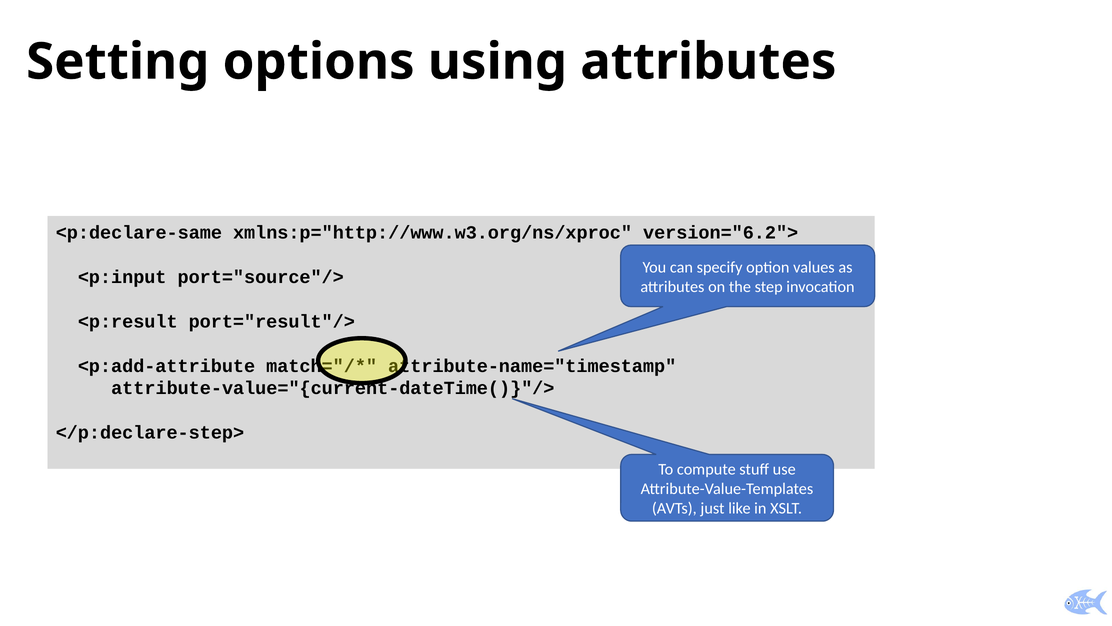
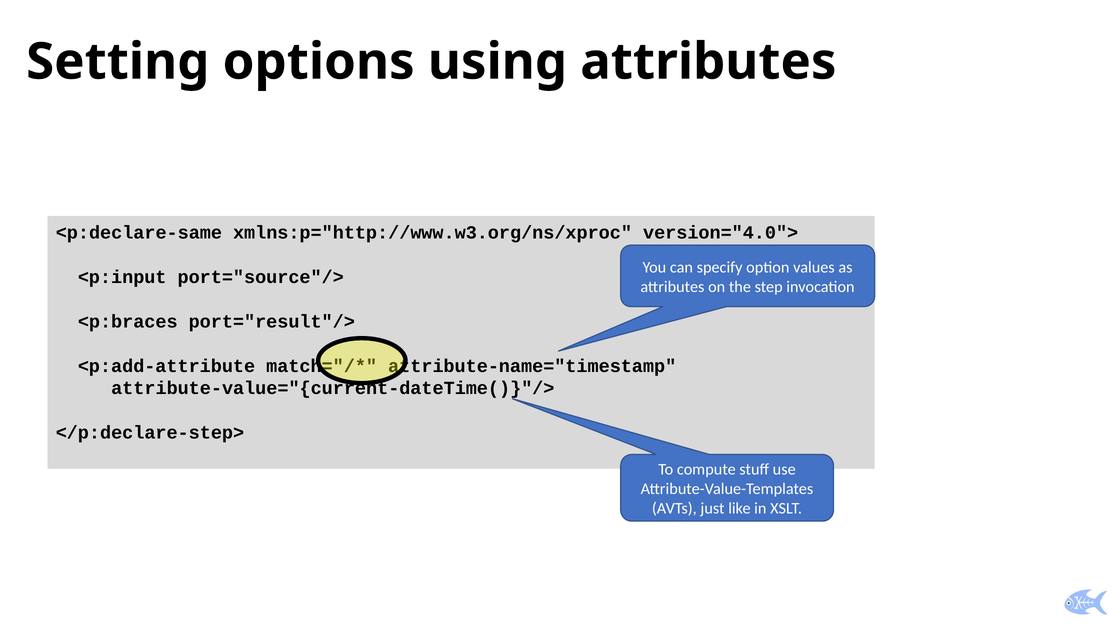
version="6.2">: version="6.2"> -> version="4.0">
<p:result: <p:result -> <p:braces
